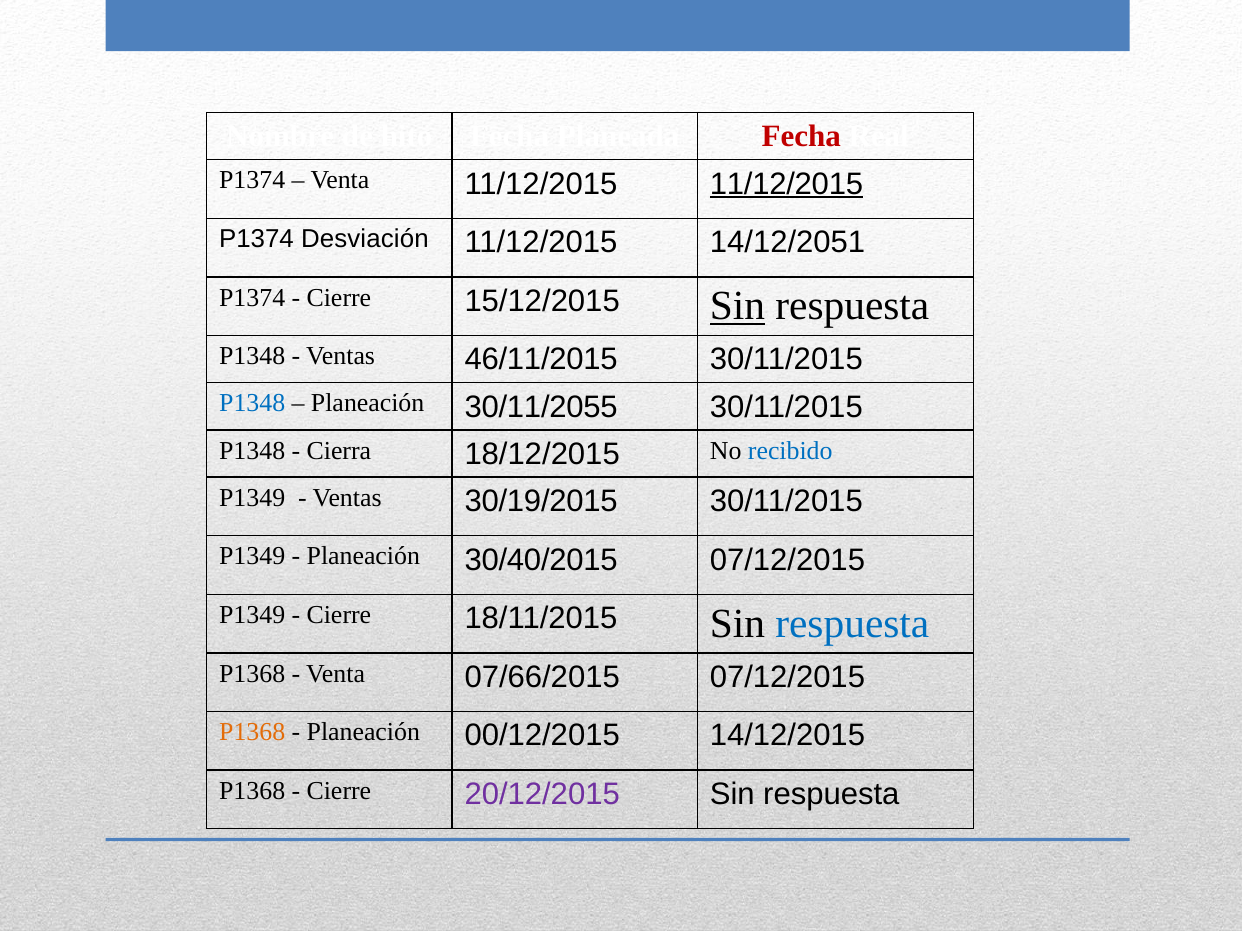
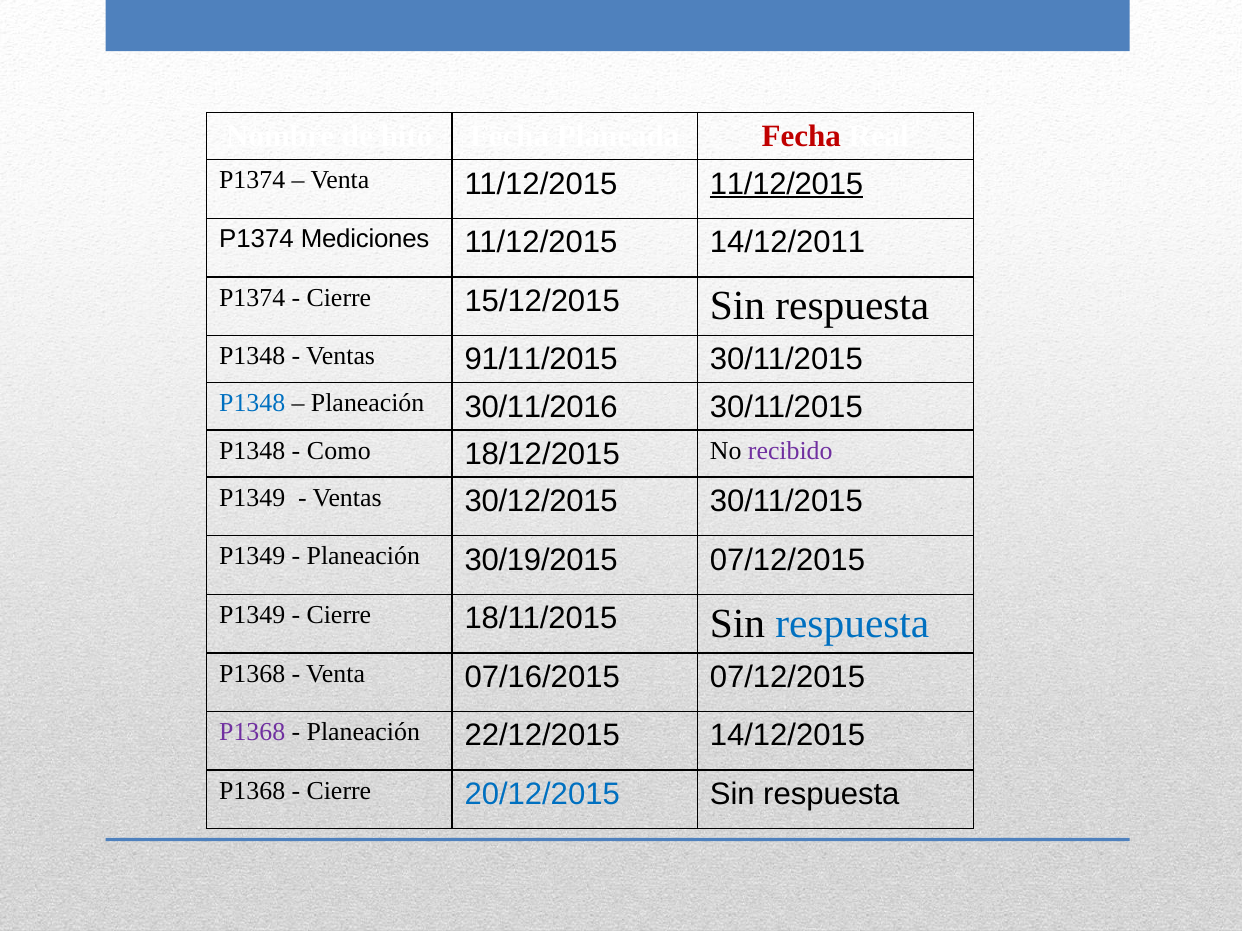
Desviación: Desviación -> Mediciones
14/12/2051: 14/12/2051 -> 14/12/2011
Sin at (737, 306) underline: present -> none
46/11/2015: 46/11/2015 -> 91/11/2015
30/11/2055: 30/11/2055 -> 30/11/2016
Cierra: Cierra -> Como
recibido colour: blue -> purple
30/19/2015: 30/19/2015 -> 30/12/2015
30/40/2015: 30/40/2015 -> 30/19/2015
07/66/2015: 07/66/2015 -> 07/16/2015
P1368 at (252, 733) colour: orange -> purple
00/12/2015: 00/12/2015 -> 22/12/2015
20/12/2015 colour: purple -> blue
